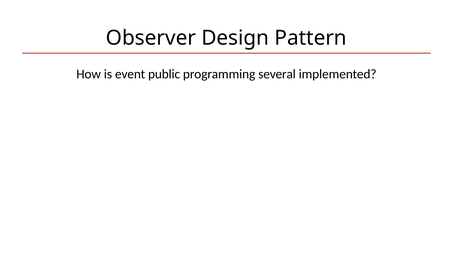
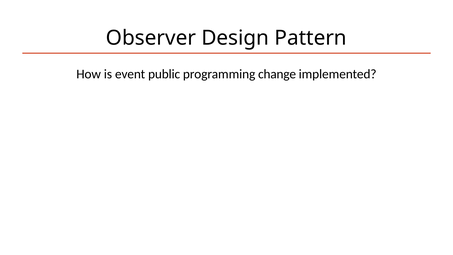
several: several -> change
